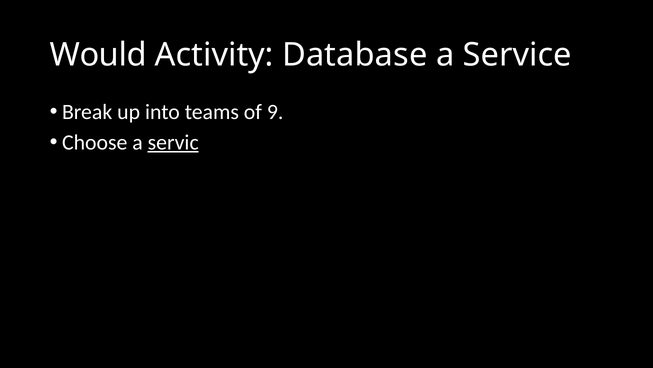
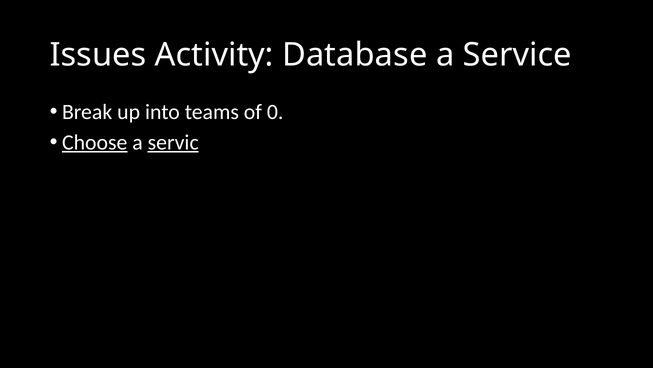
Would: Would -> Issues
9: 9 -> 0
Choose underline: none -> present
